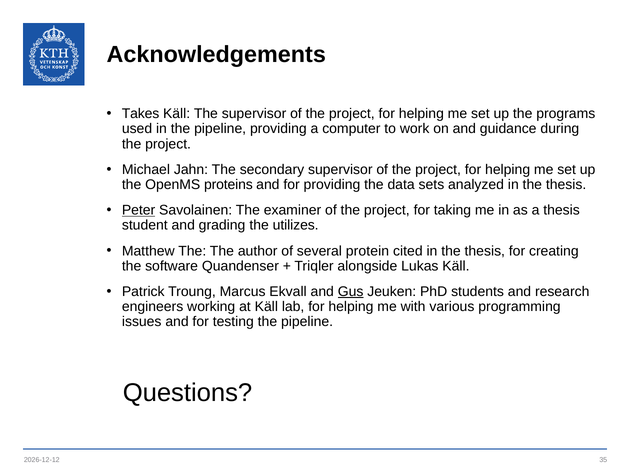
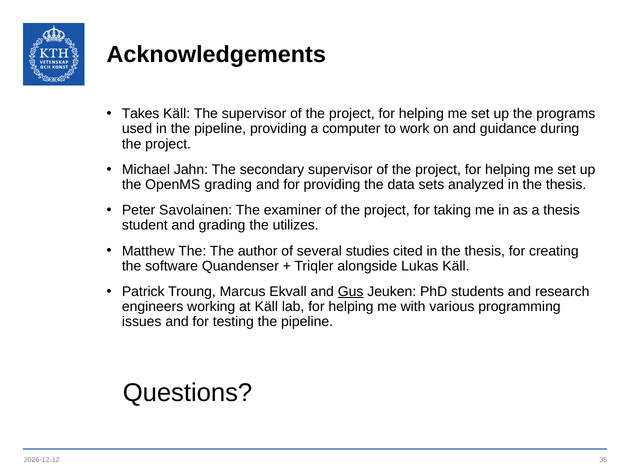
OpenMS proteins: proteins -> grading
Peter underline: present -> none
protein: protein -> studies
